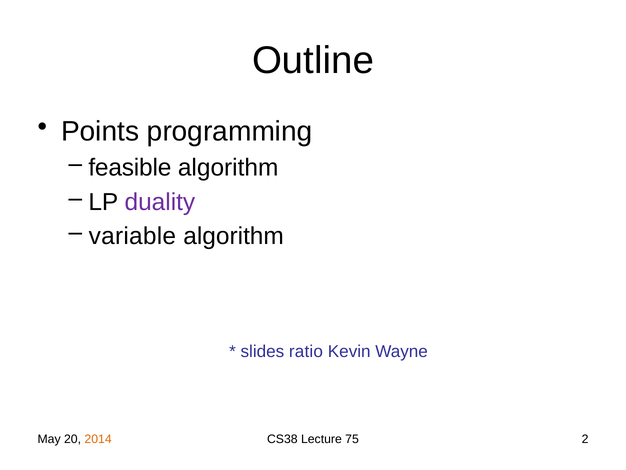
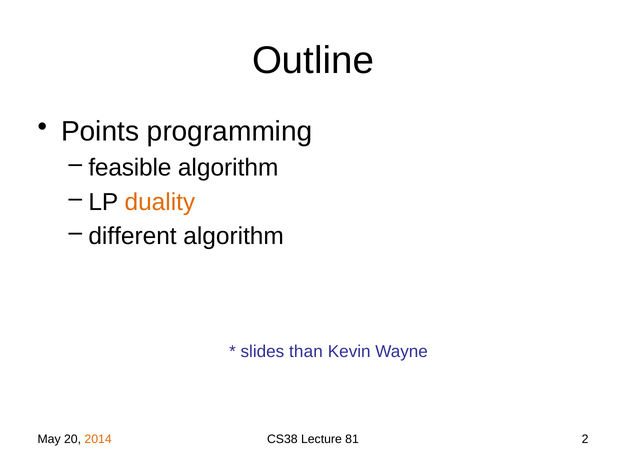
duality colour: purple -> orange
variable: variable -> different
ratio: ratio -> than
75: 75 -> 81
